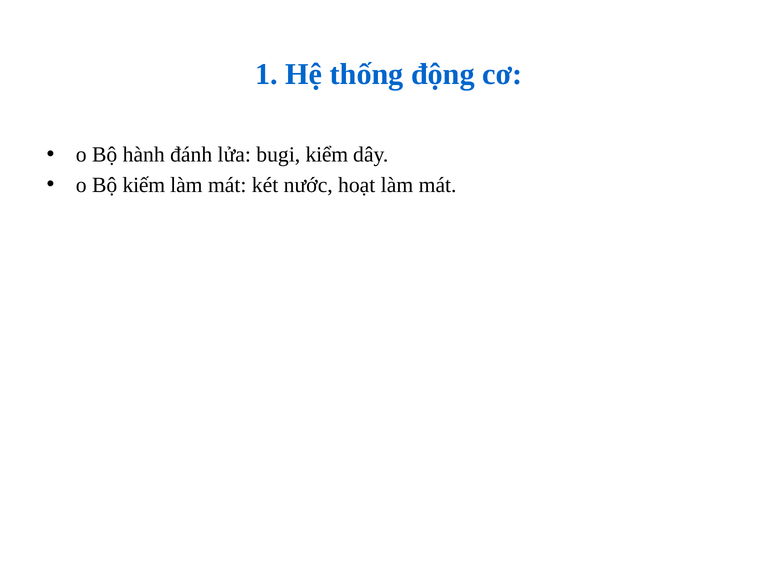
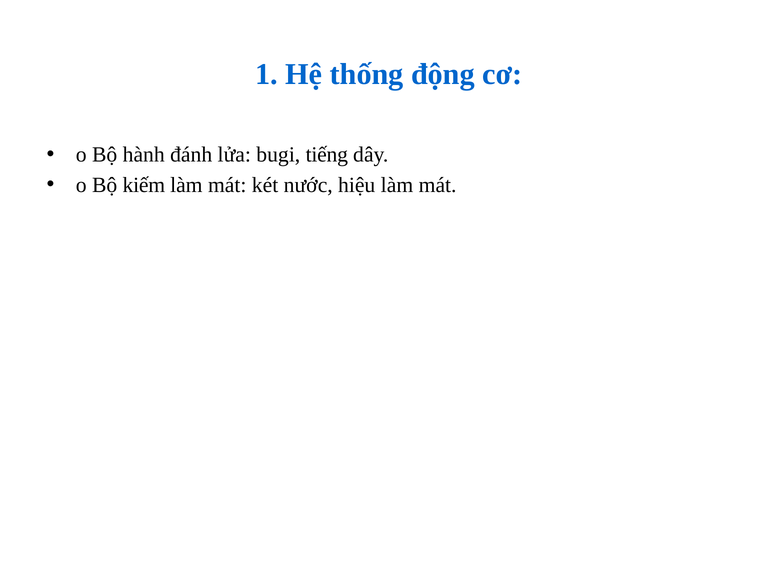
kiểm: kiểm -> tiếng
hoạt: hoạt -> hiệu
